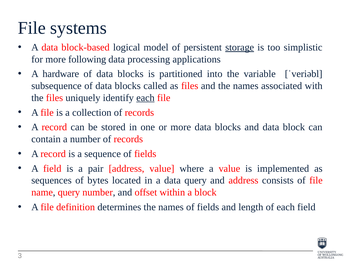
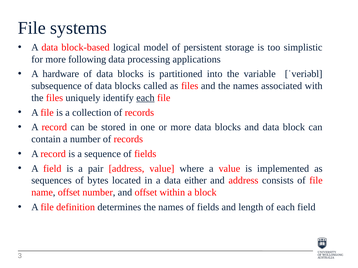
storage underline: present -> none
data query: query -> either
name query: query -> offset
